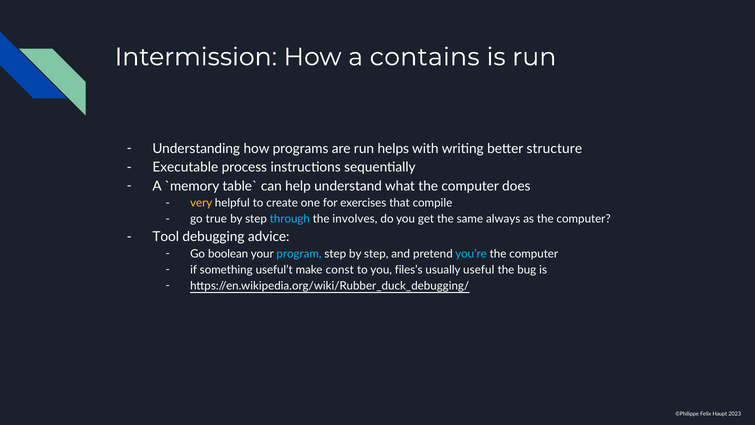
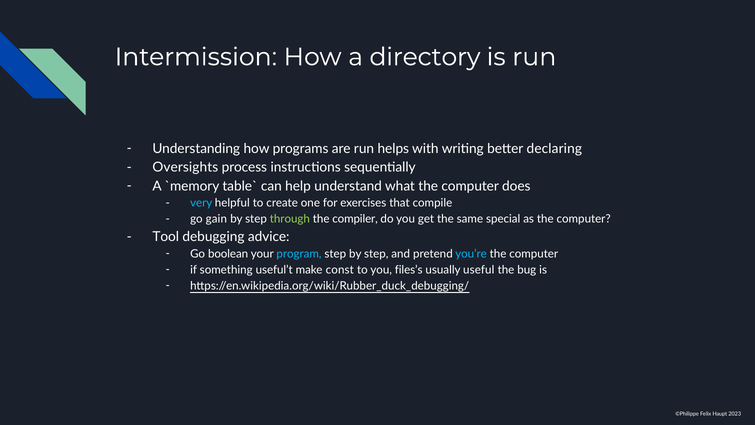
contains: contains -> directory
structure: structure -> declaring
Executable: Executable -> Oversights
very colour: yellow -> light blue
true: true -> gain
through colour: light blue -> light green
involves: involves -> compiler
always: always -> special
